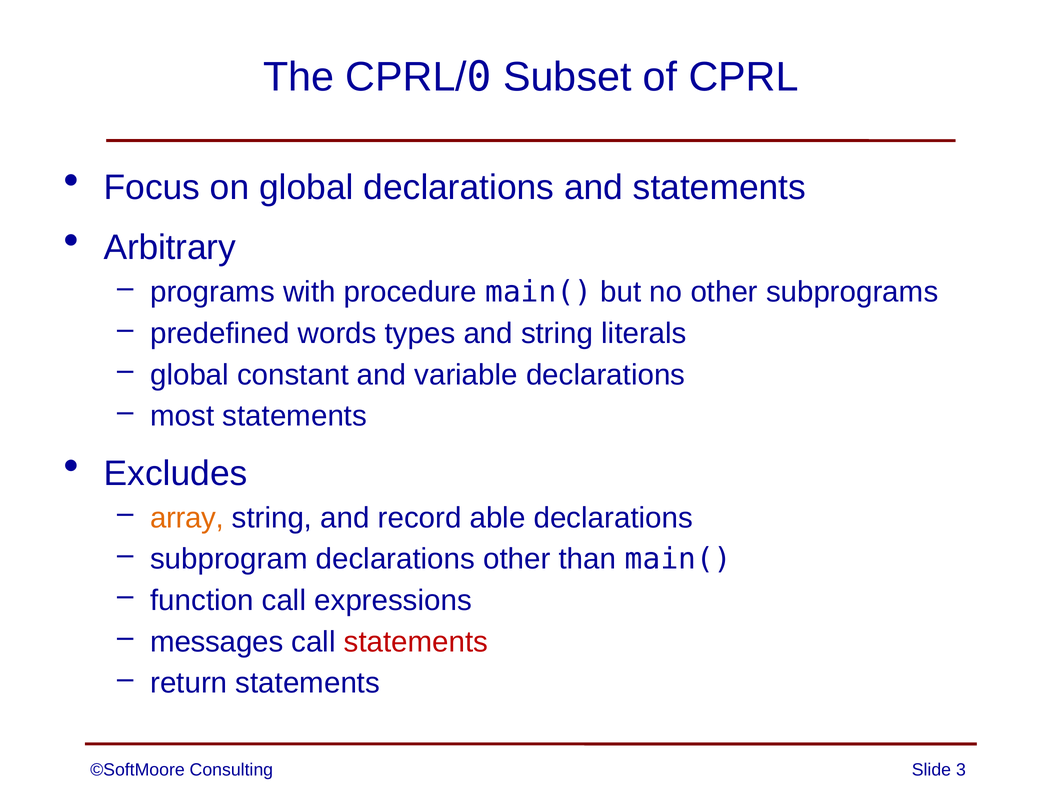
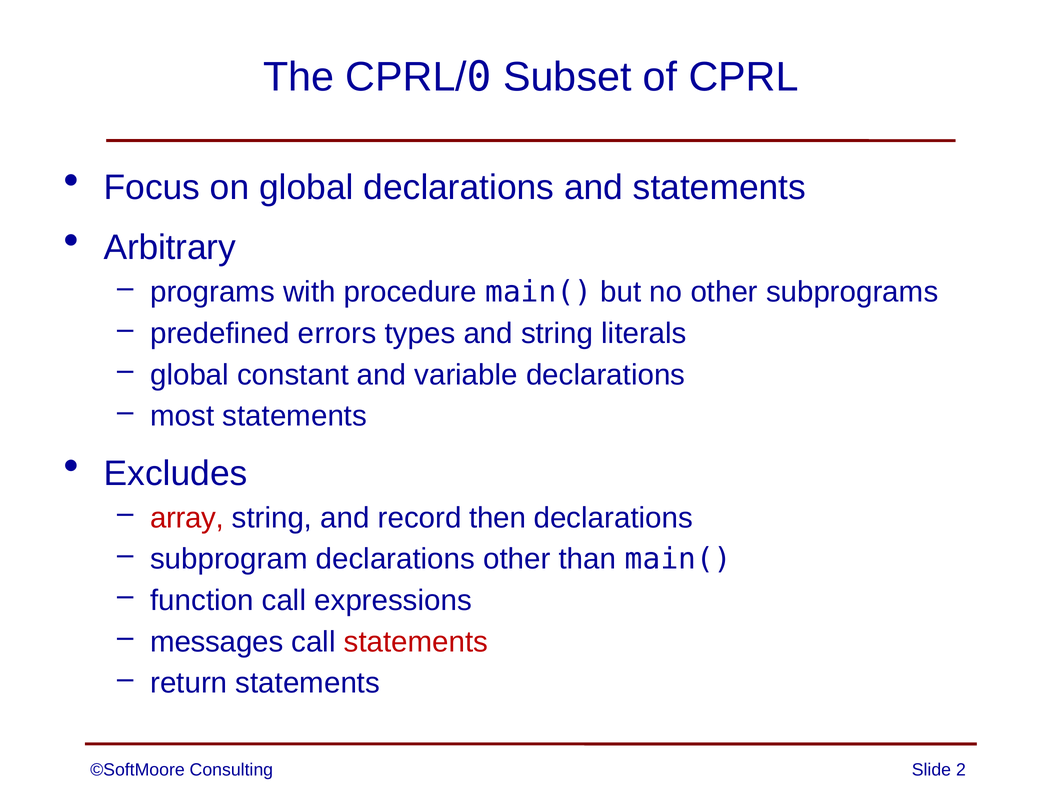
words: words -> errors
array colour: orange -> red
able: able -> then
3: 3 -> 2
